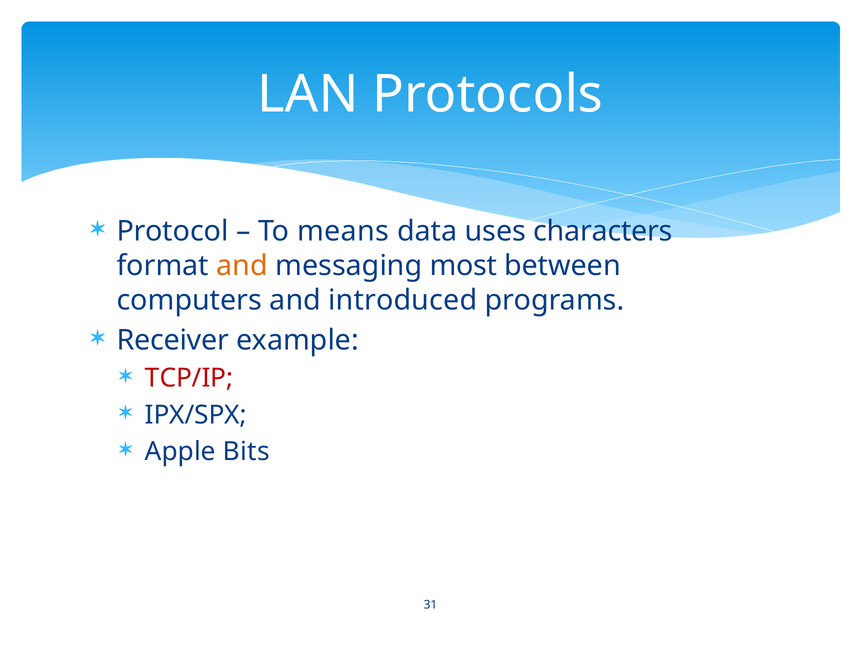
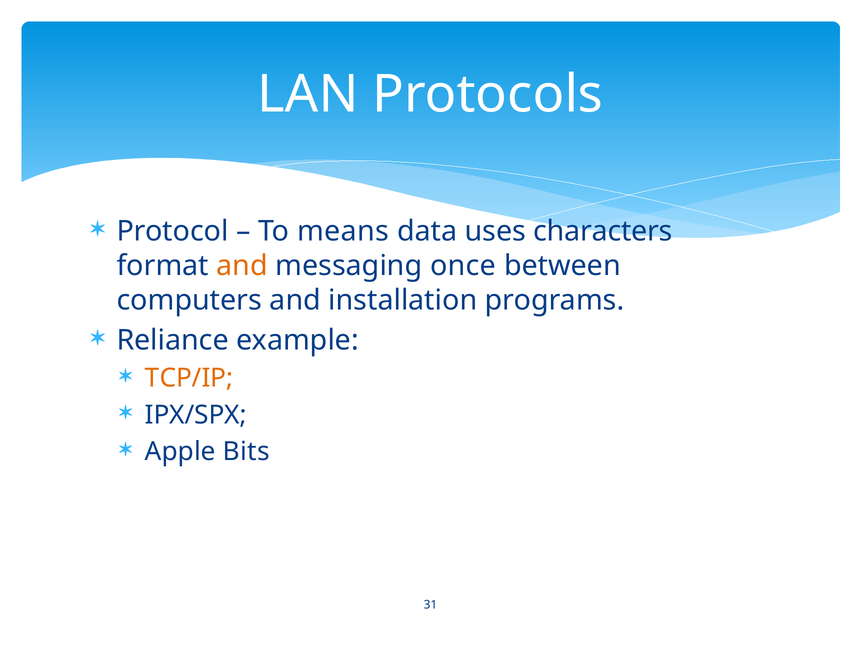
most: most -> once
introduced: introduced -> installation
Receiver: Receiver -> Reliance
TCP/IP colour: red -> orange
